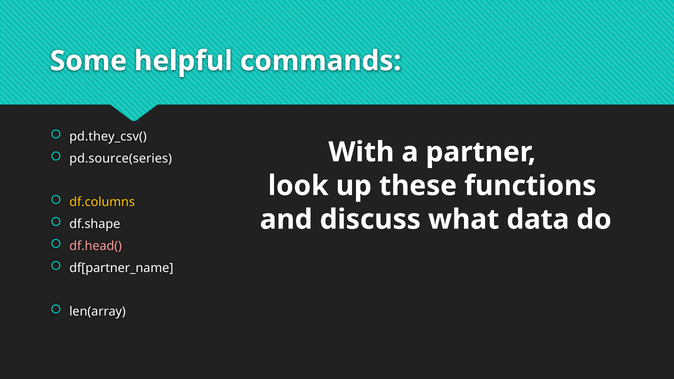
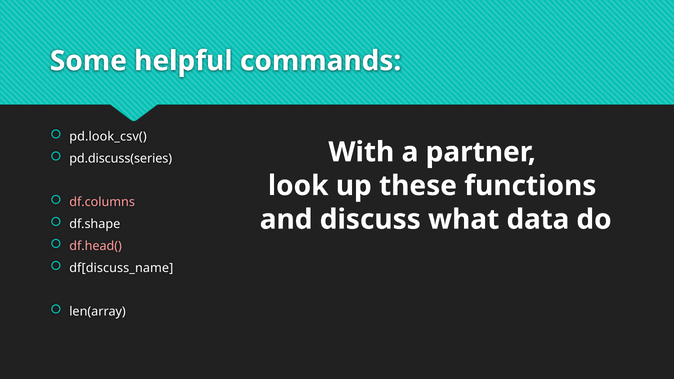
pd.they_csv(: pd.they_csv( -> pd.look_csv(
pd.source(series: pd.source(series -> pd.discuss(series
df.columns colour: yellow -> pink
df[partner_name: df[partner_name -> df[discuss_name
